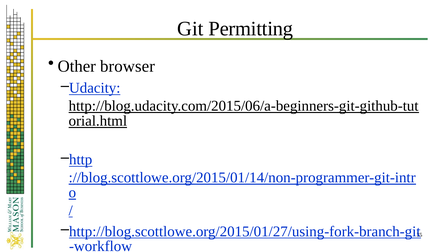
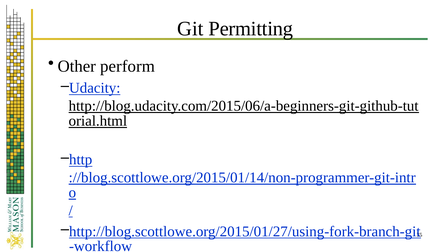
browser: browser -> perform
